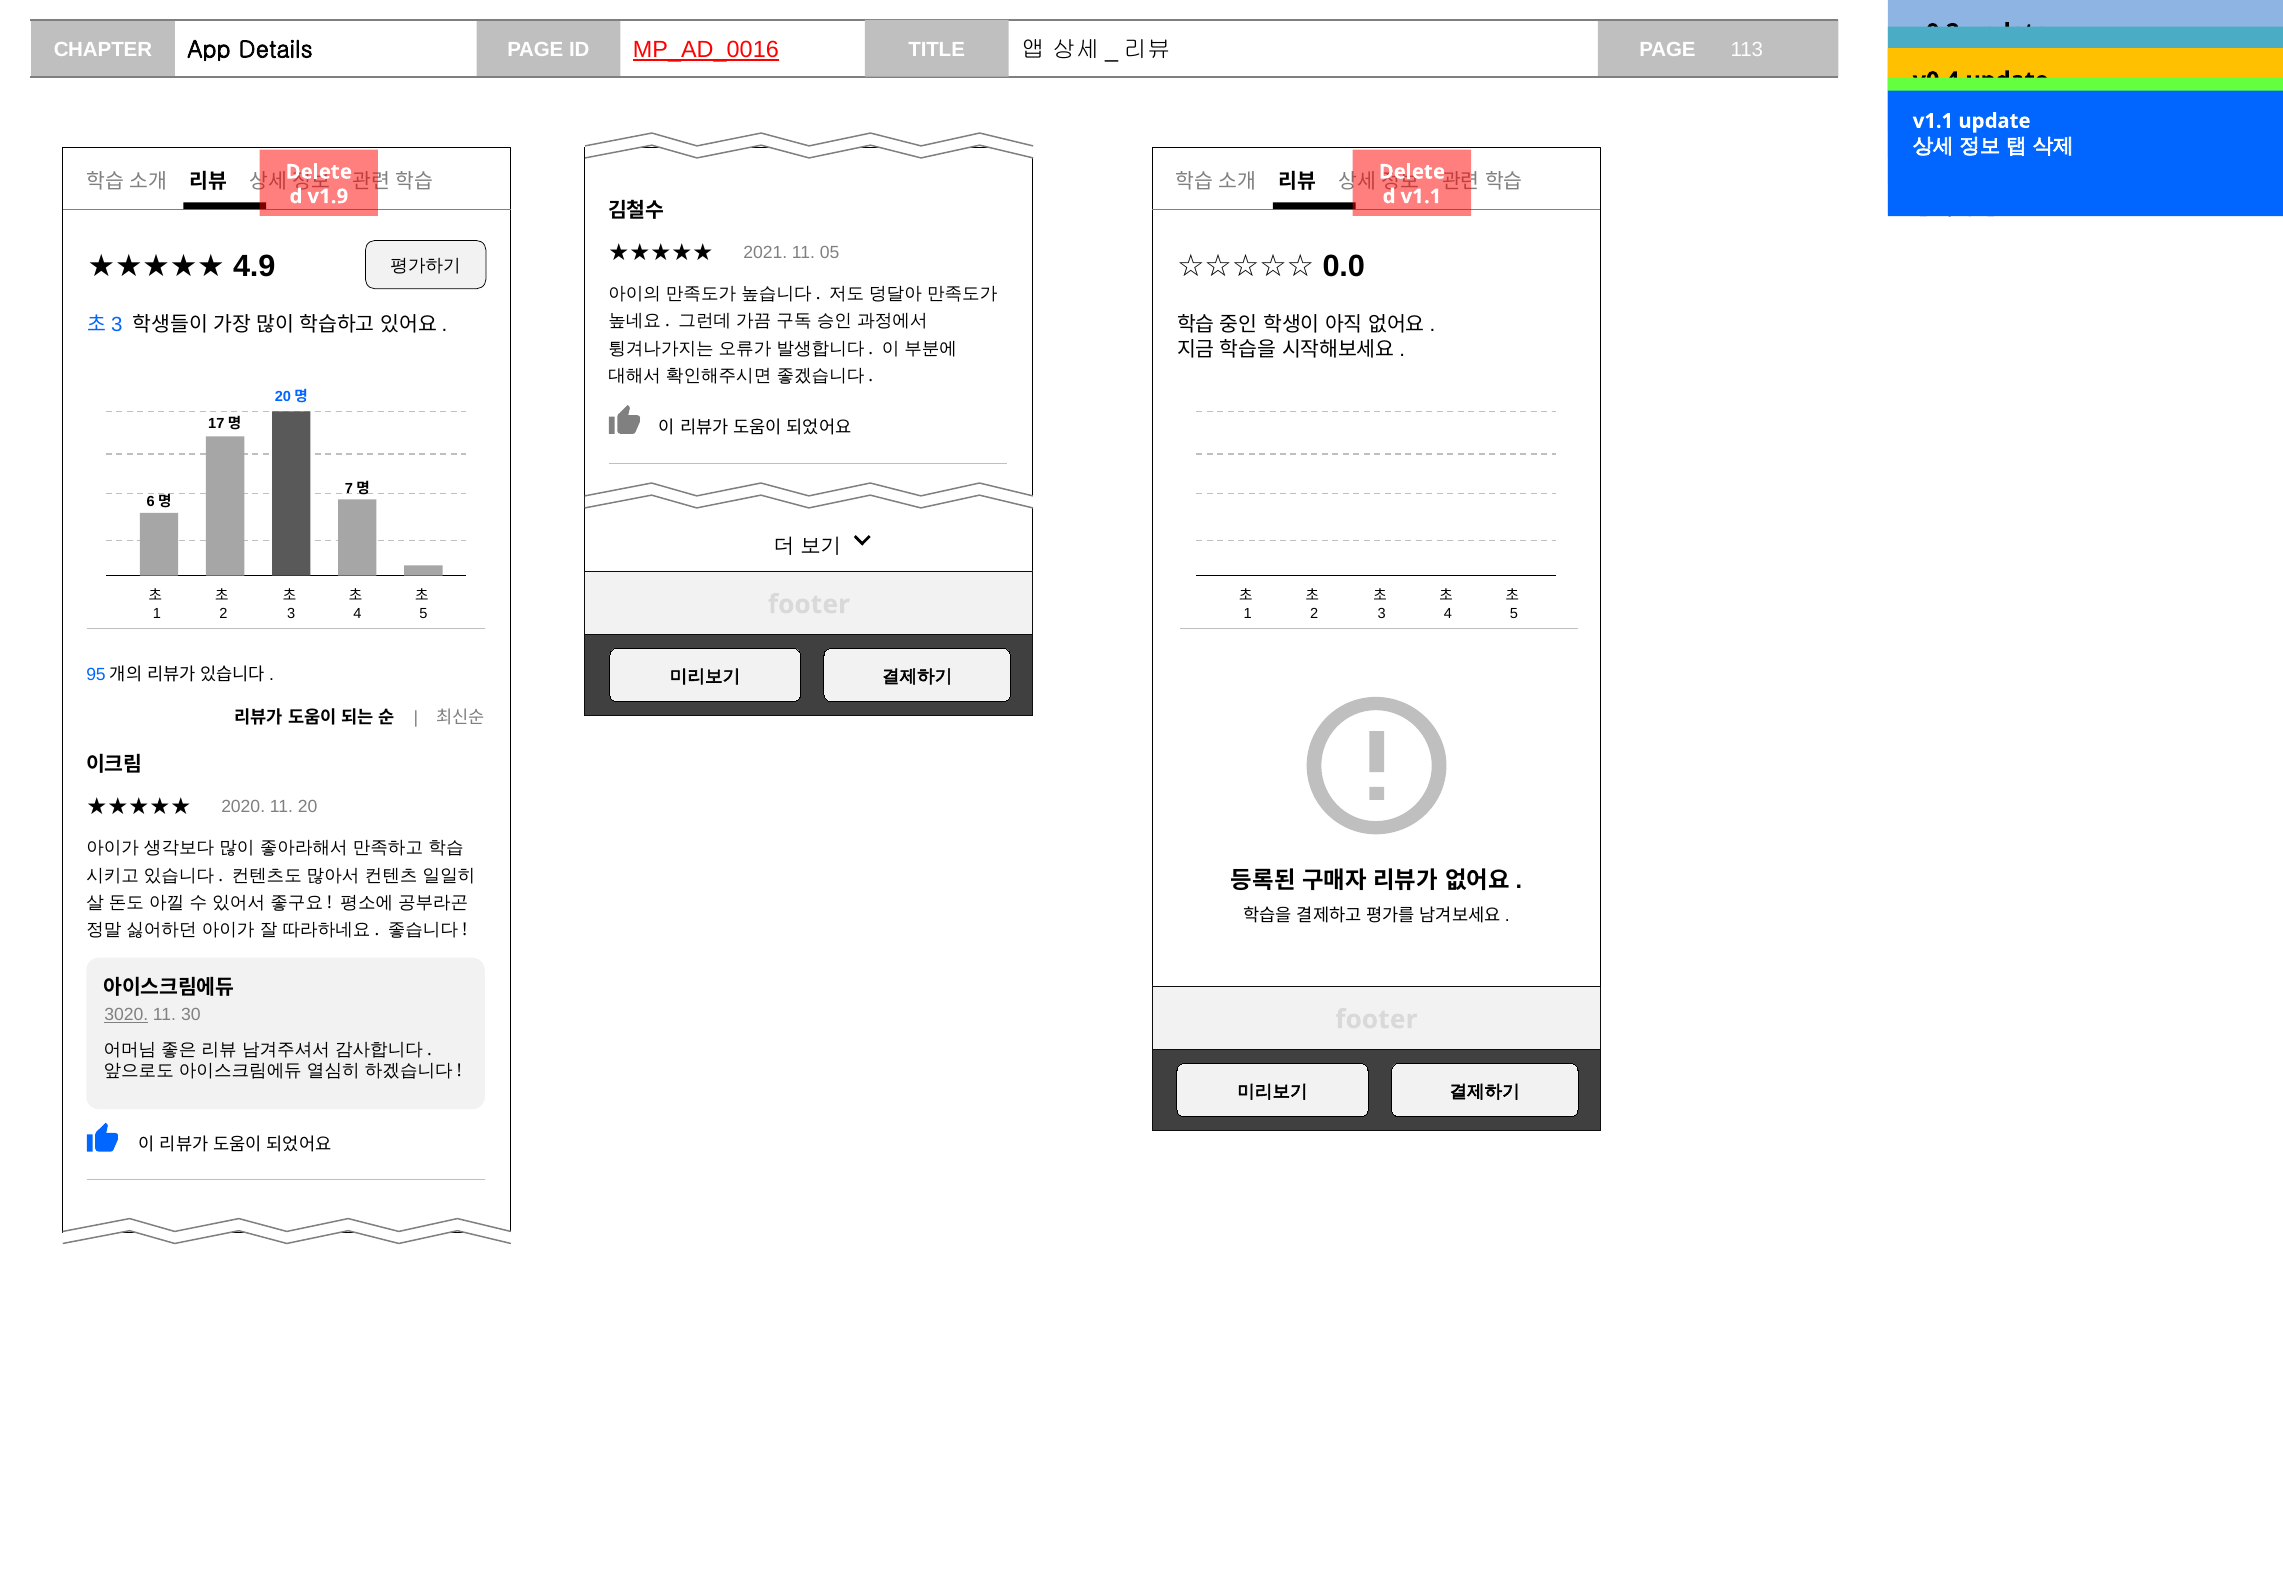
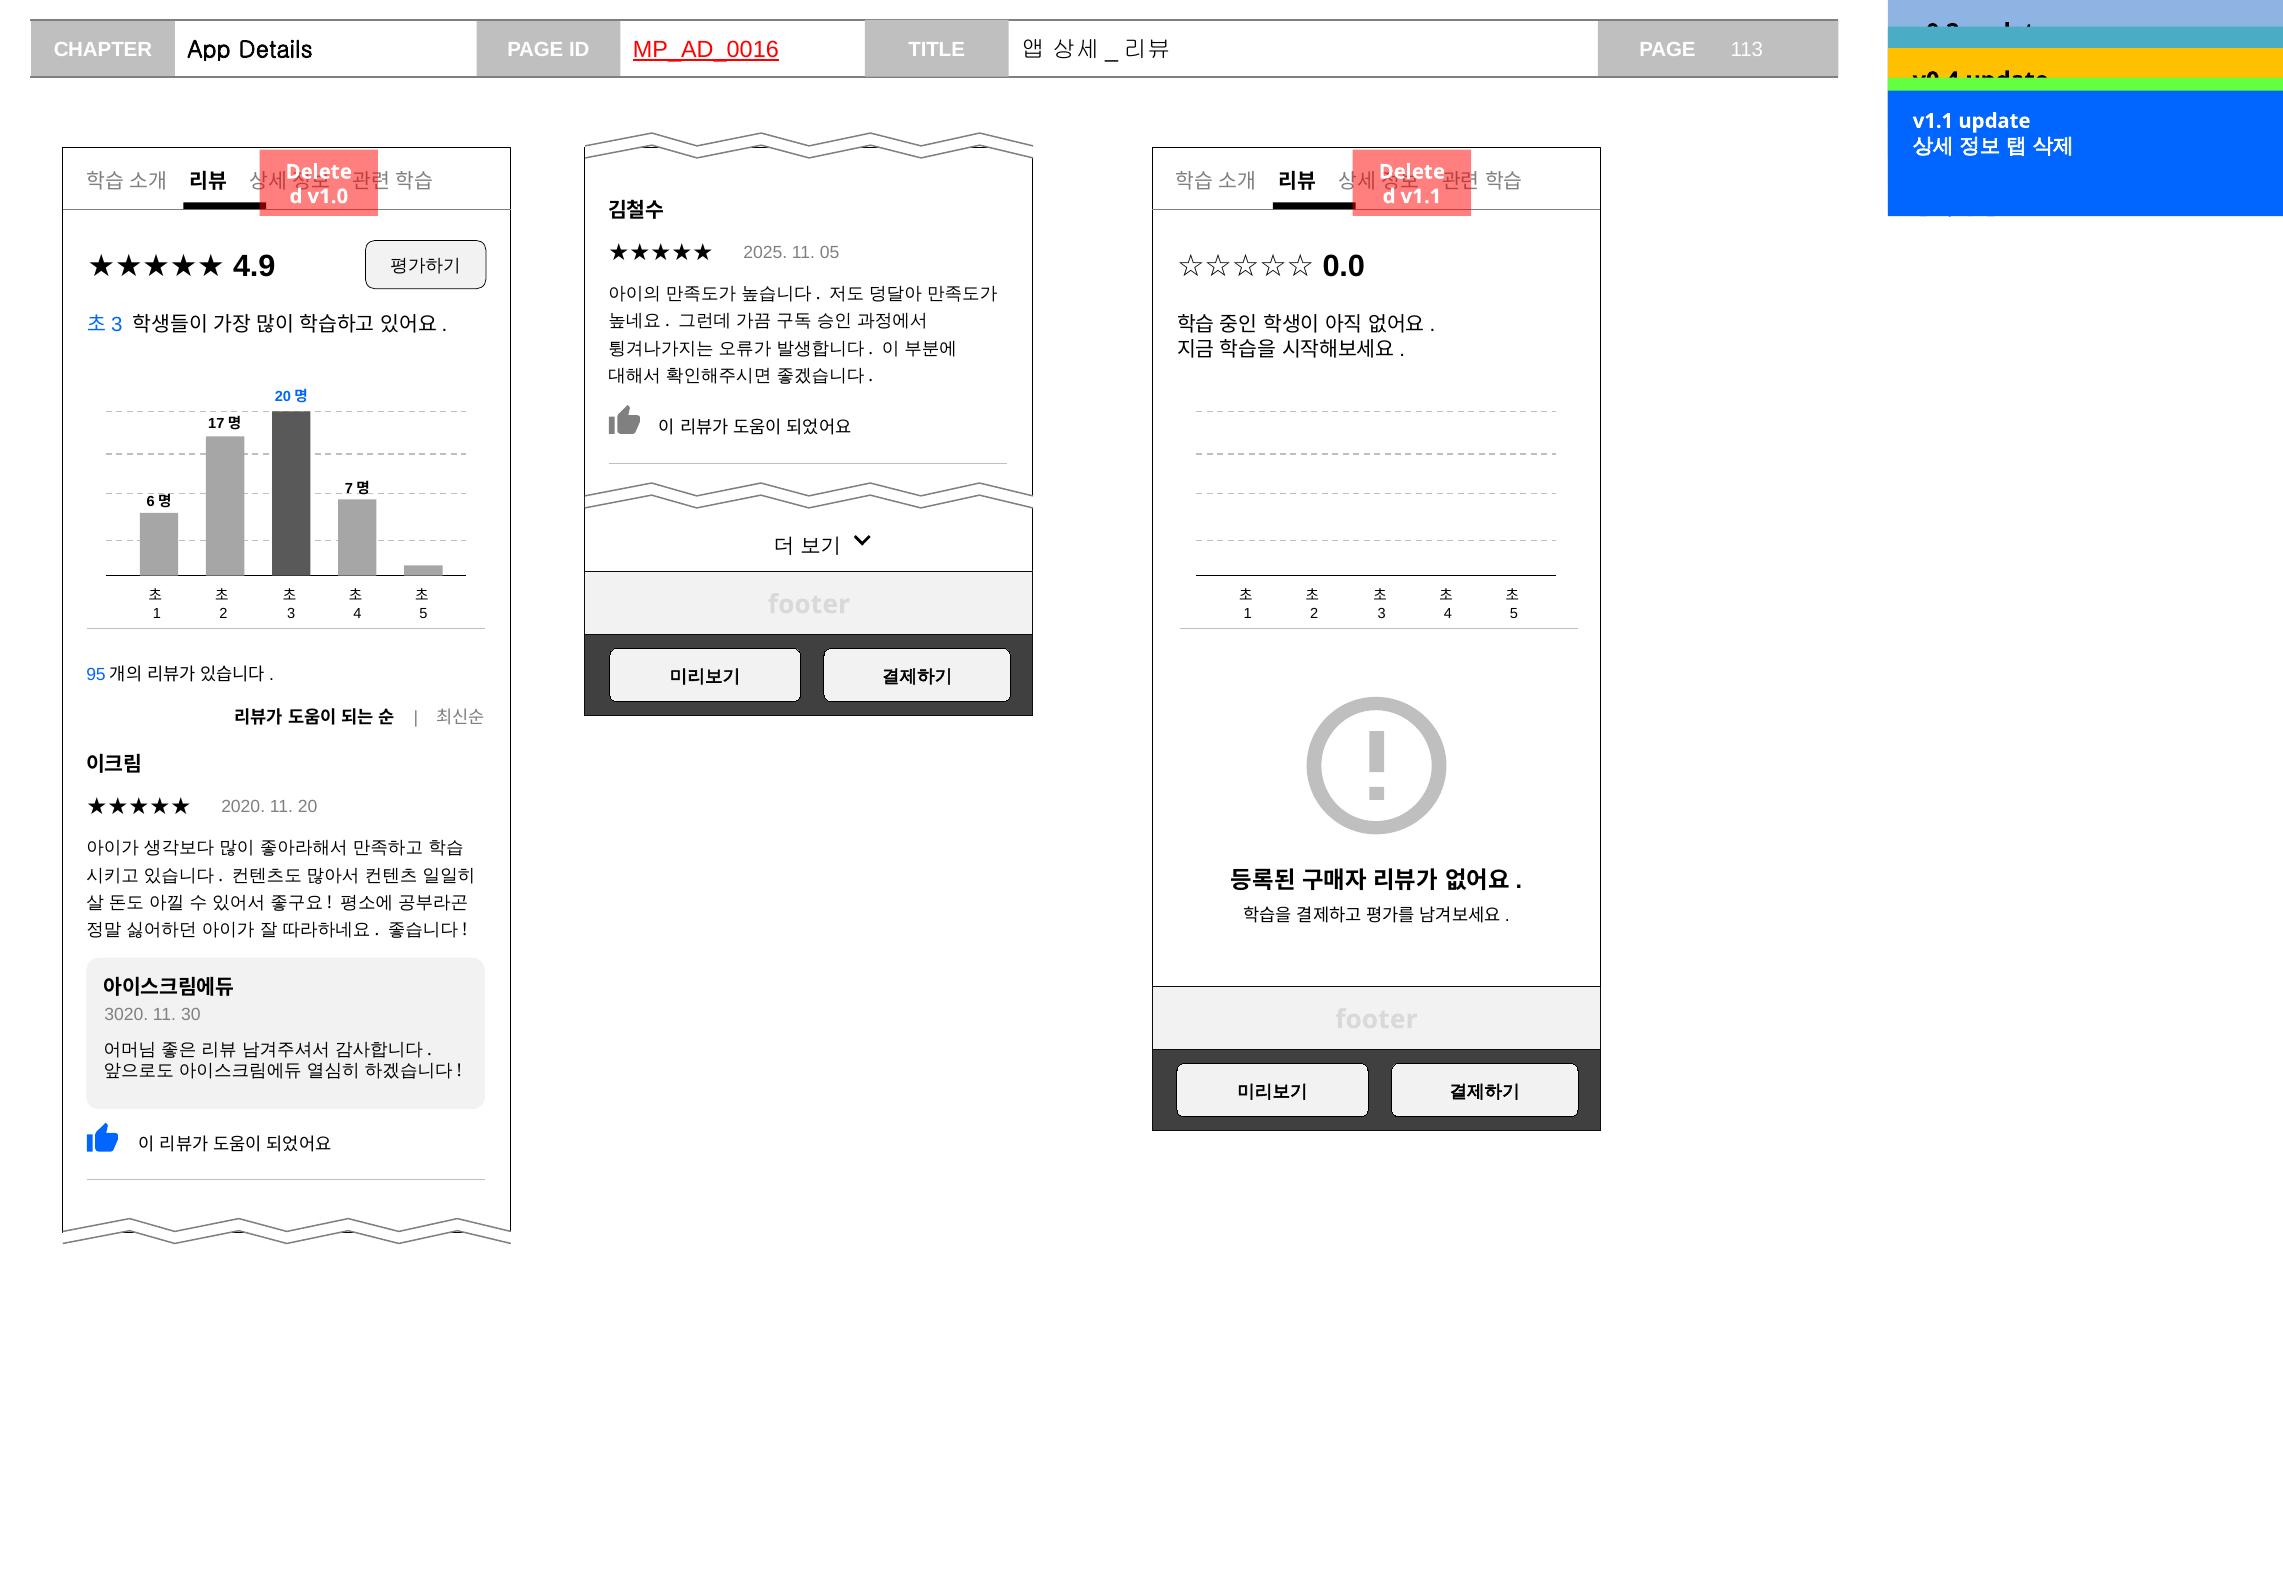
v1.9: v1.9 -> v1.0
2021: 2021 -> 2025
3020 underline: present -> none
